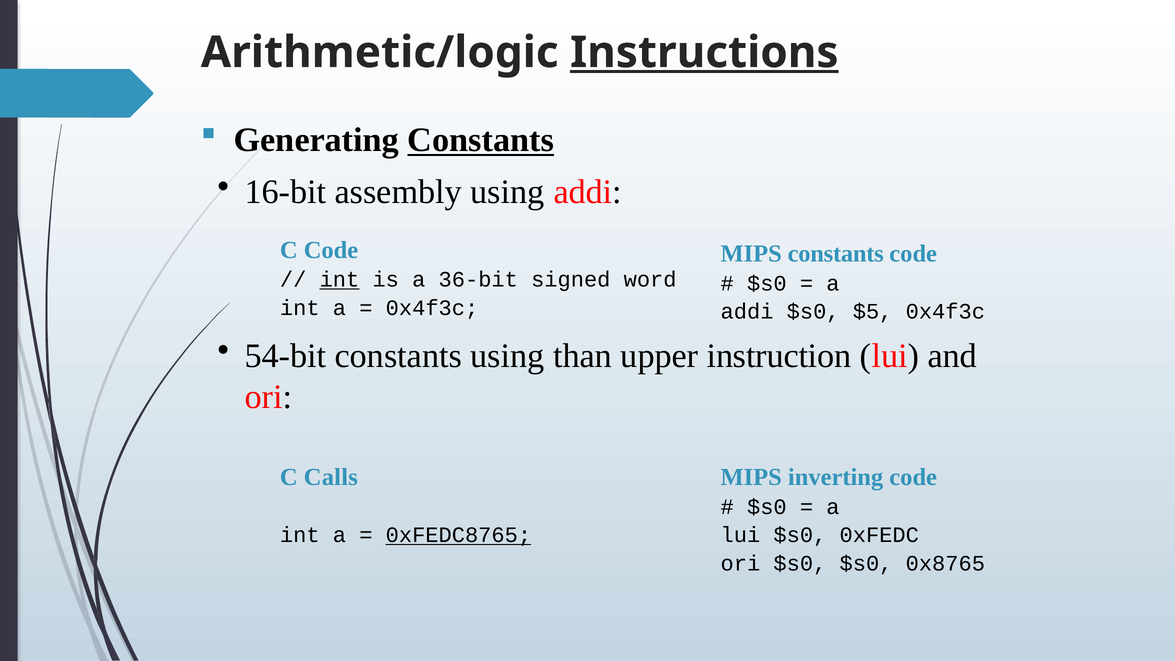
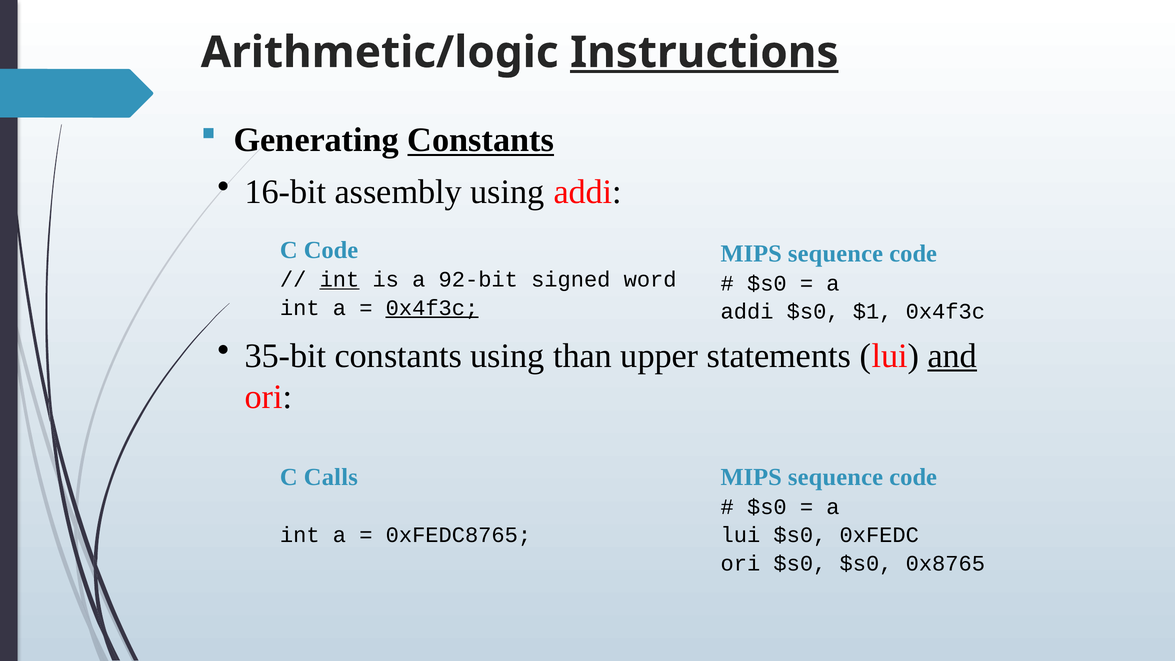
constants at (836, 254): constants -> sequence
36-bit: 36-bit -> 92-bit
0x4f3c at (432, 308) underline: none -> present
$5: $5 -> $1
54-bit: 54-bit -> 35-bit
instruction: instruction -> statements
and underline: none -> present
inverting at (836, 477): inverting -> sequence
0xFEDC8765 underline: present -> none
